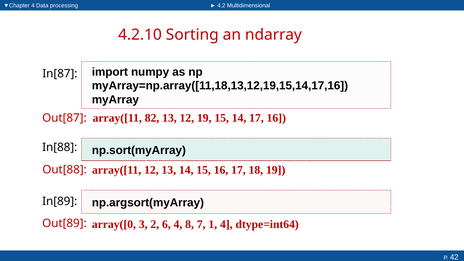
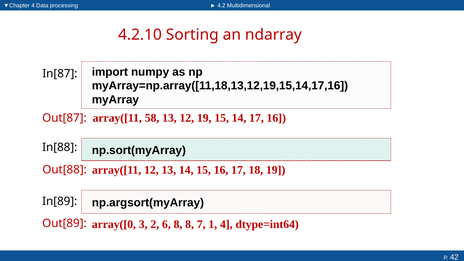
82: 82 -> 58
6 4: 4 -> 8
